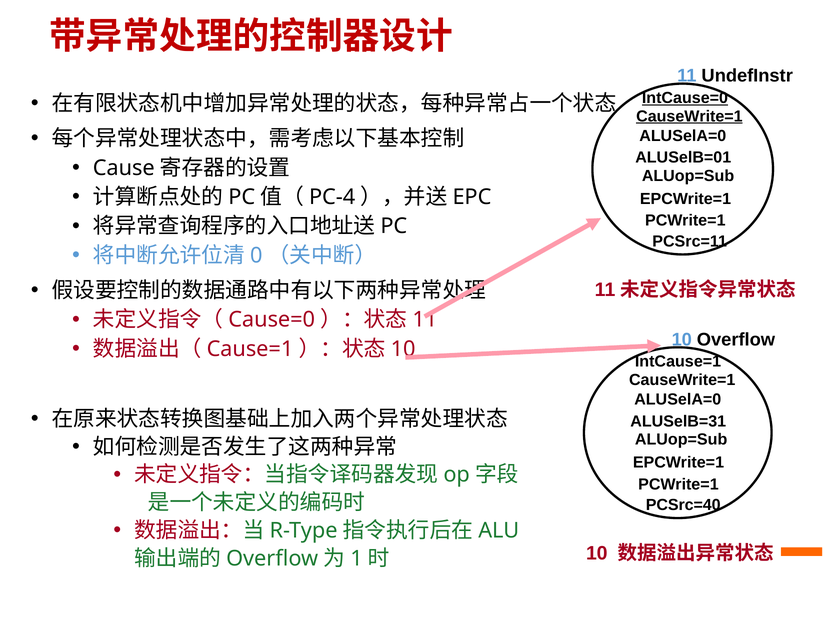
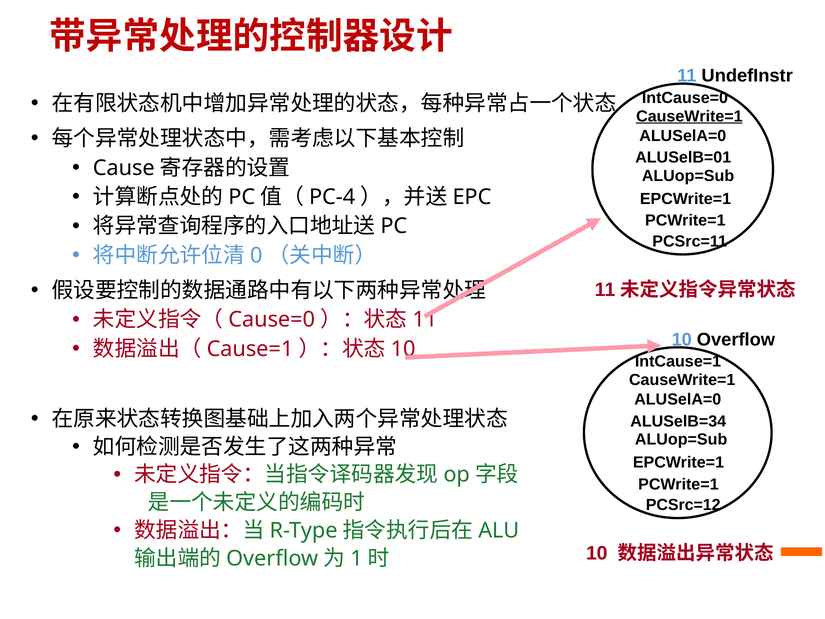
IntCause=0 underline: present -> none
ALUSelB=31: ALUSelB=31 -> ALUSelB=34
PCSrc=40: PCSrc=40 -> PCSrc=12
